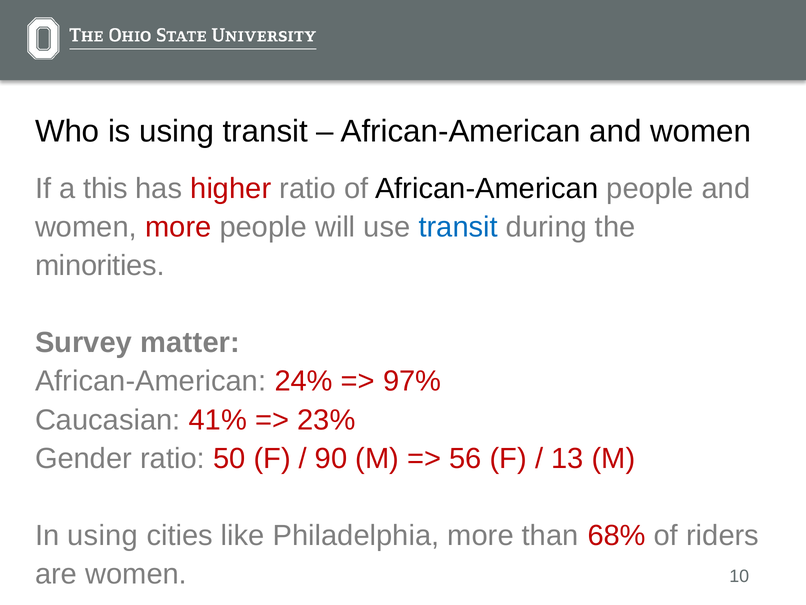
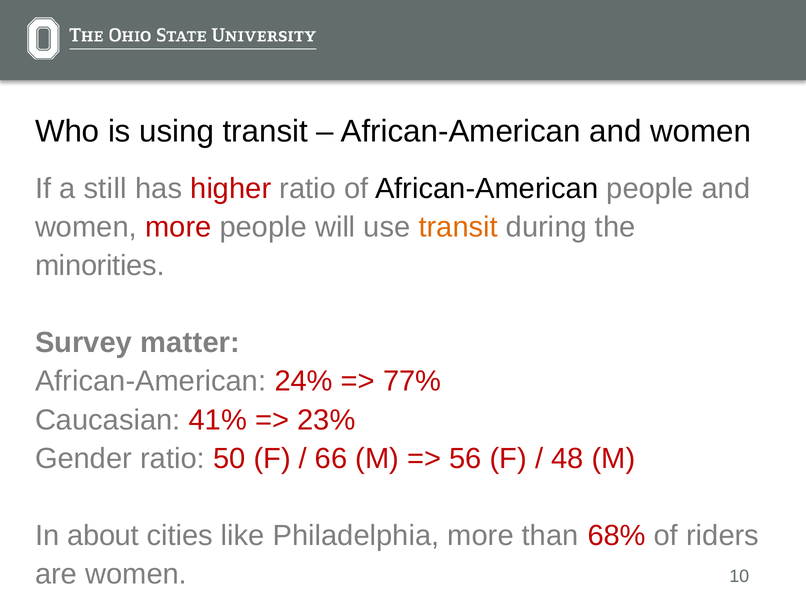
this: this -> still
transit at (458, 227) colour: blue -> orange
97%: 97% -> 77%
90: 90 -> 66
13: 13 -> 48
In using: using -> about
